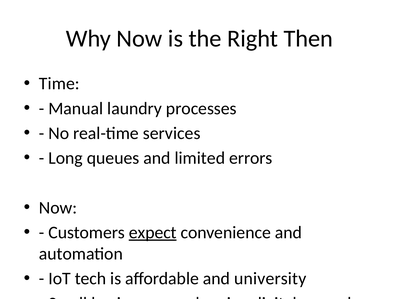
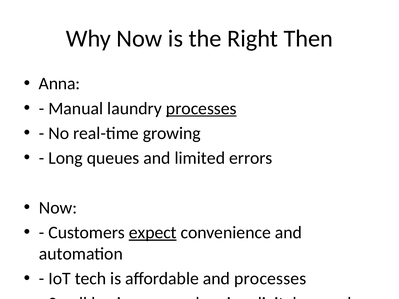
Time: Time -> Anna
processes at (201, 109) underline: none -> present
real-time services: services -> growing
and university: university -> processes
